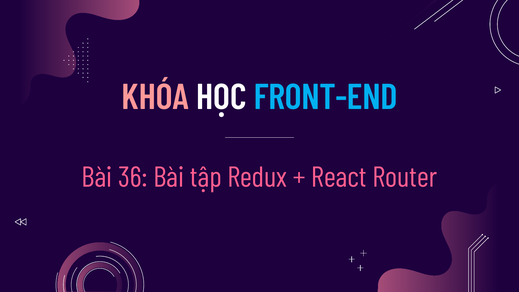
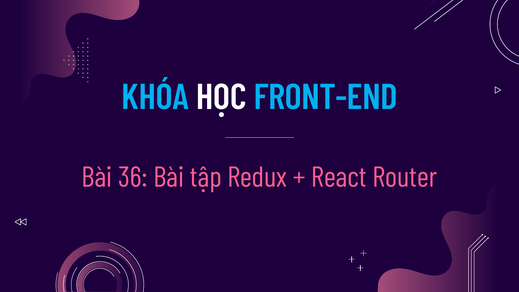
KHÓA colour: pink -> light blue
